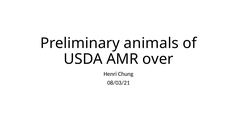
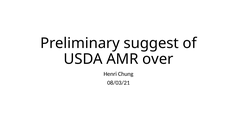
animals: animals -> suggest
